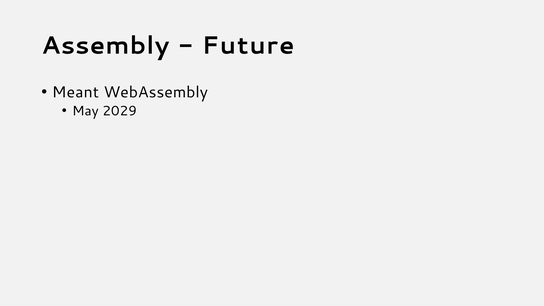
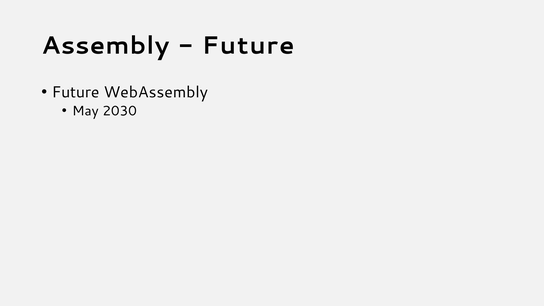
Meant at (75, 92): Meant -> Future
2029: 2029 -> 2030
